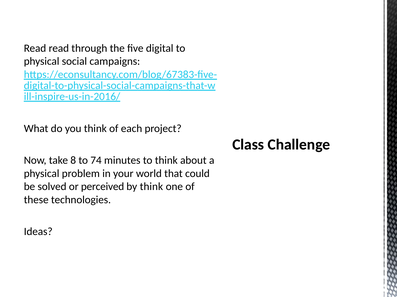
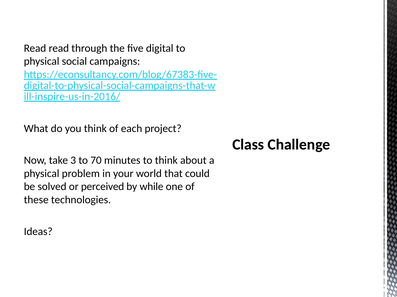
8: 8 -> 3
74: 74 -> 70
by think: think -> while
